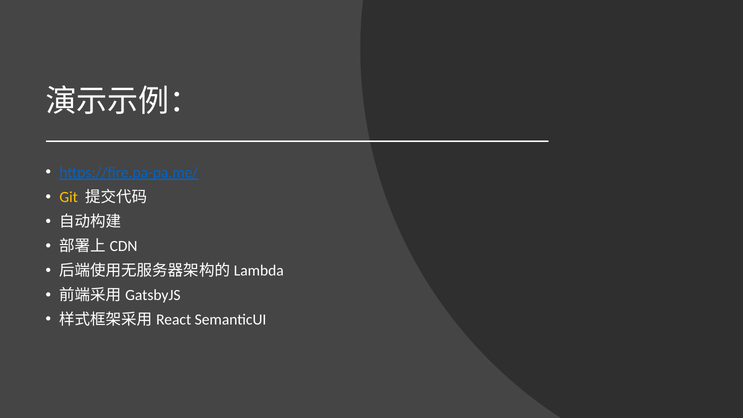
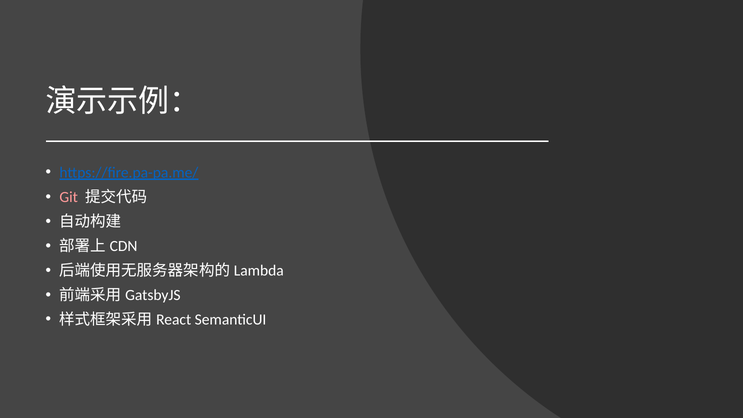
Git colour: yellow -> pink
